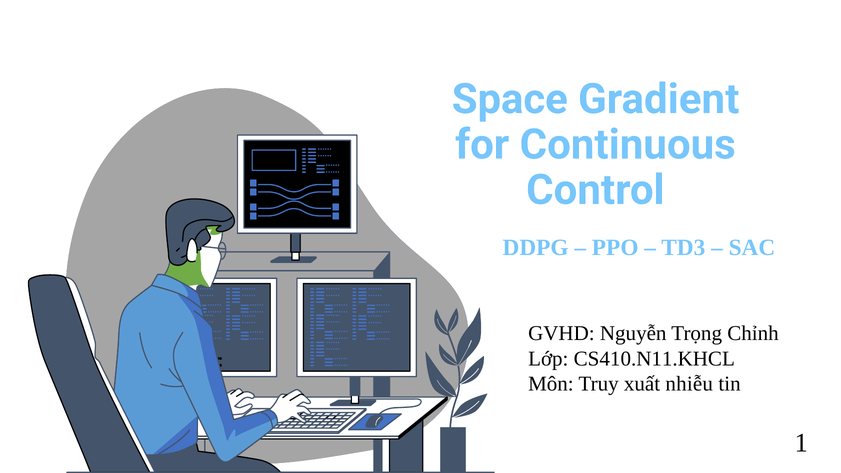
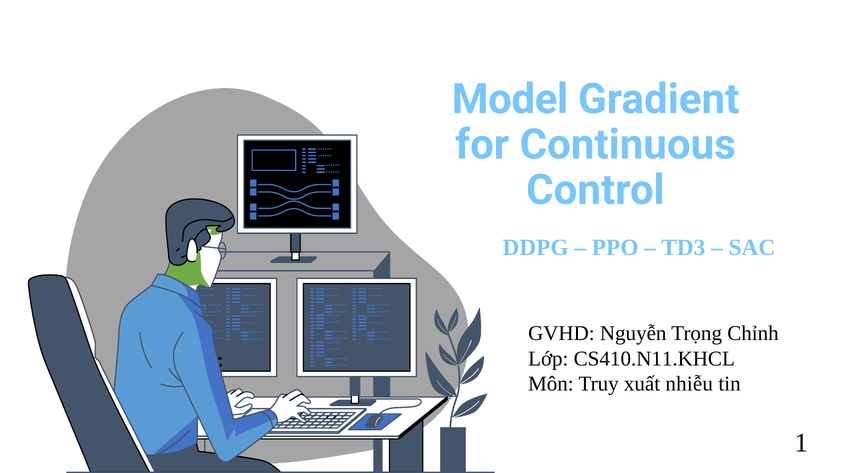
Space: Space -> Model
